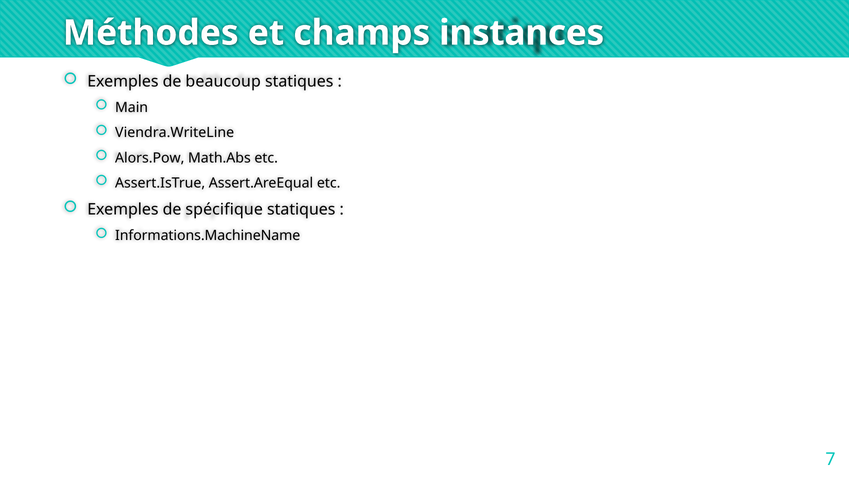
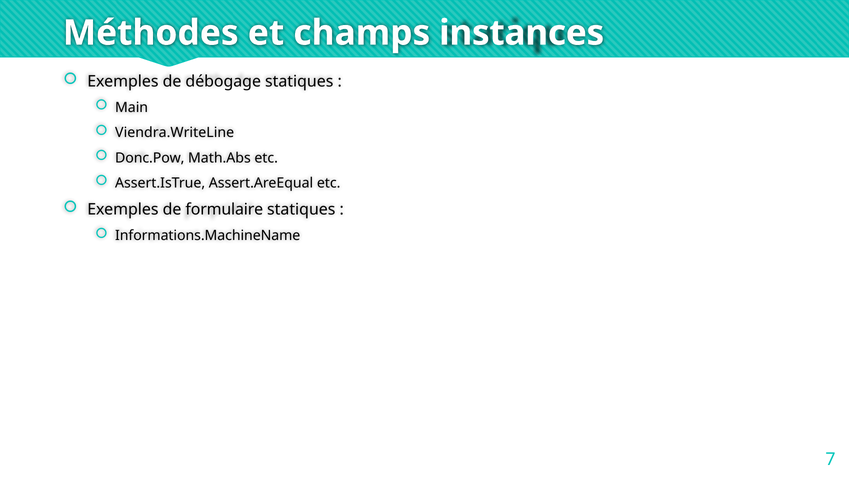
beaucoup: beaucoup -> débogage
Alors.Pow: Alors.Pow -> Donc.Pow
spécifique: spécifique -> formulaire
